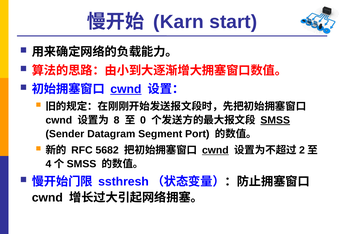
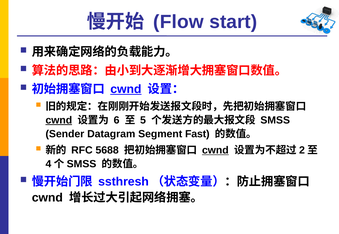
Karn: Karn -> Flow
cwnd at (59, 121) underline: none -> present
8: 8 -> 6
0: 0 -> 5
SMSS underline: present -> none
Port: Port -> Fast
5682: 5682 -> 5688
